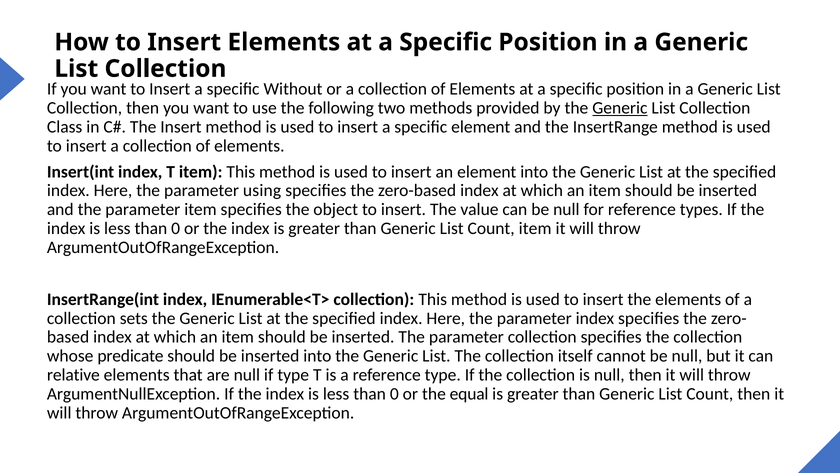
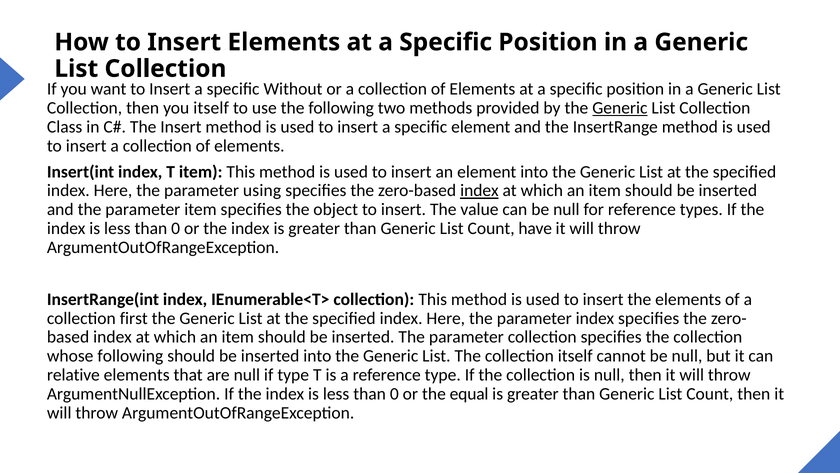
then you want: want -> itself
index at (479, 191) underline: none -> present
Count item: item -> have
sets: sets -> first
whose predicate: predicate -> following
